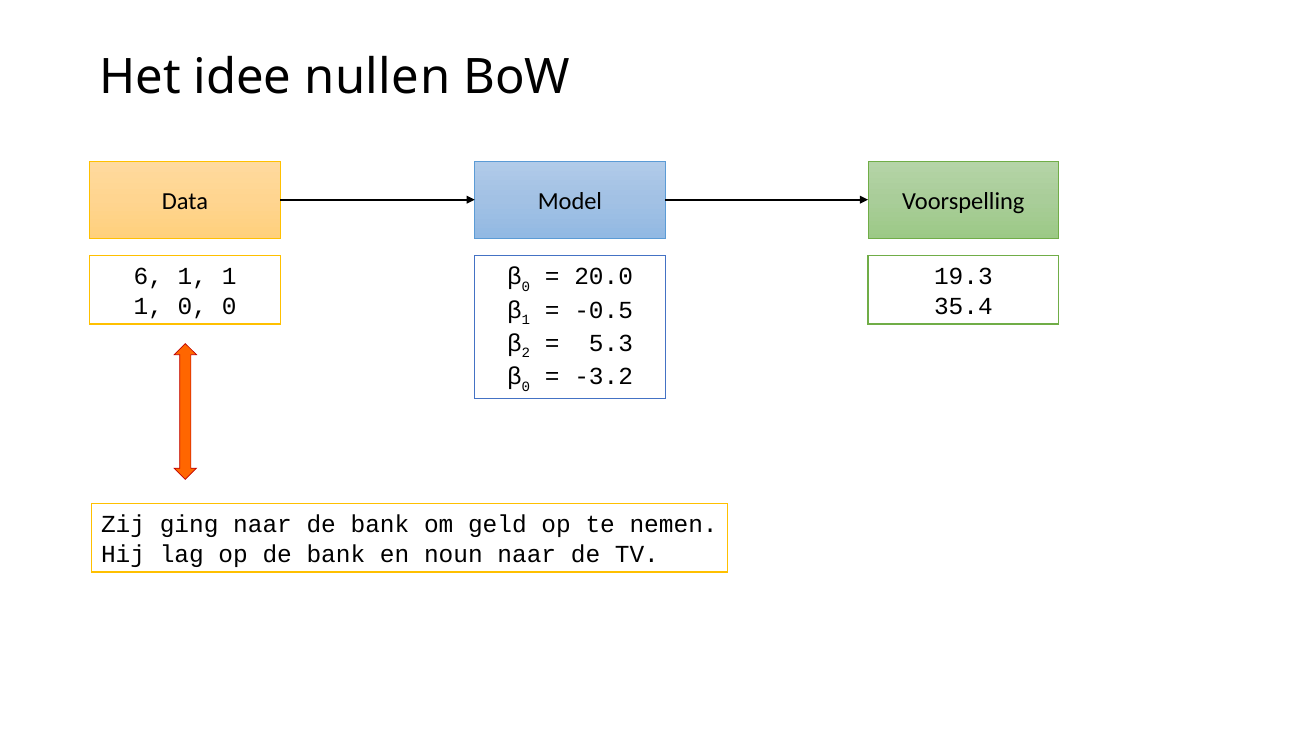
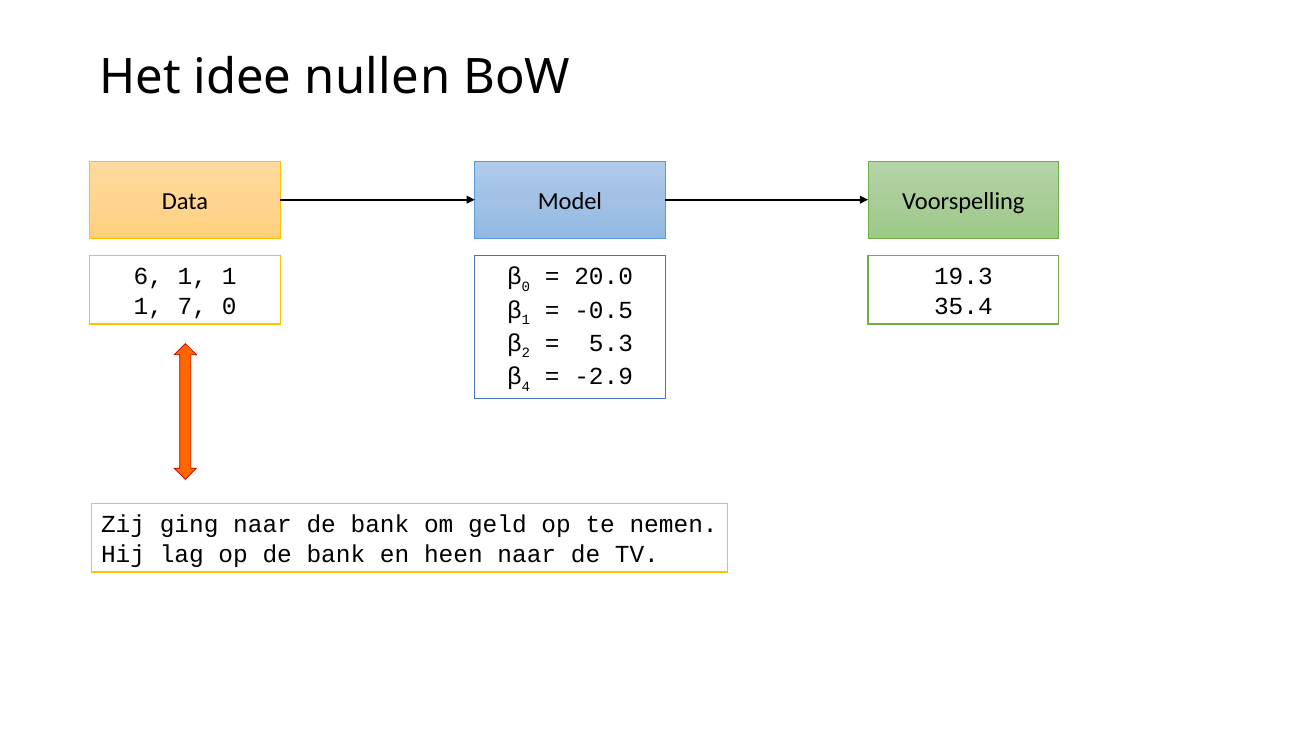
1 0: 0 -> 7
0 at (526, 386): 0 -> 4
-3.2: -3.2 -> -2.9
noun: noun -> heen
